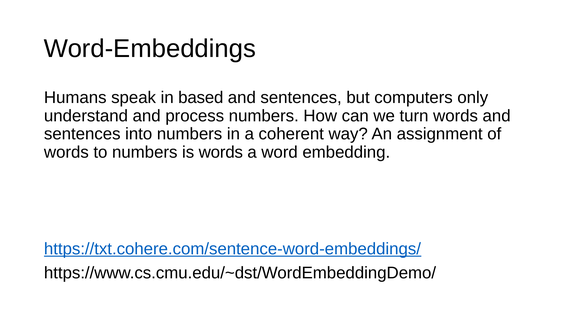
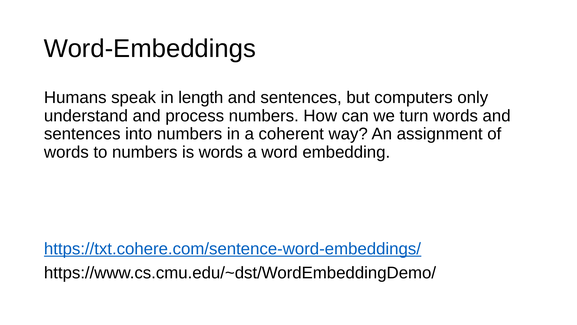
based: based -> length
